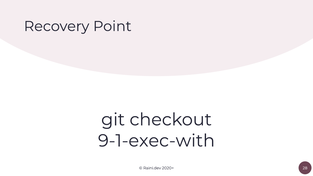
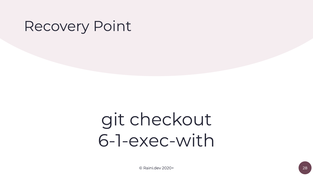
9-1-exec-with: 9-1-exec-with -> 6-1-exec-with
